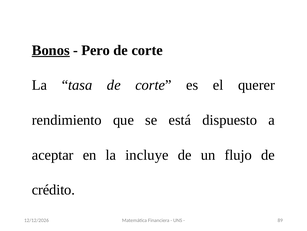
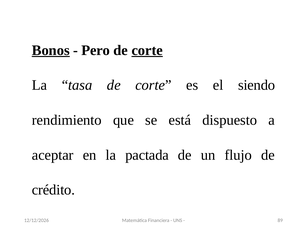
corte at (147, 50) underline: none -> present
querer: querer -> siendo
incluye: incluye -> pactada
